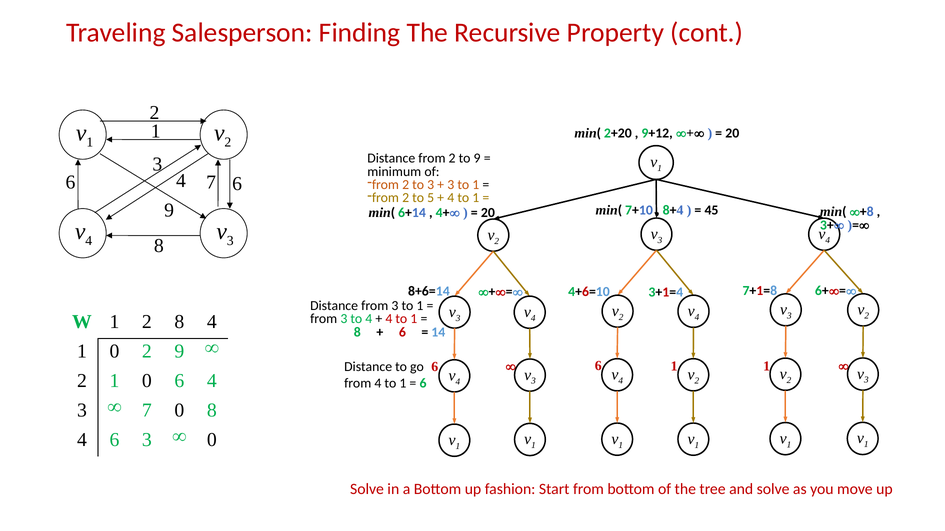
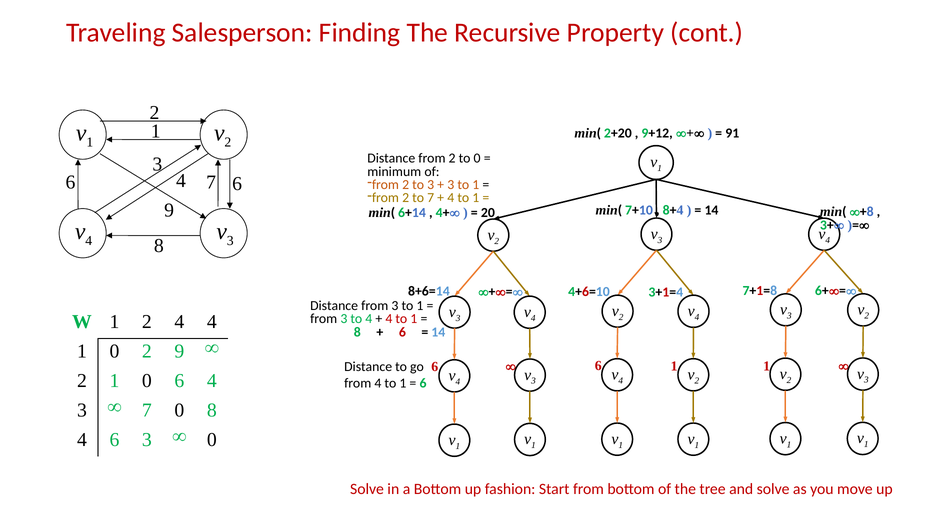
20 at (732, 133): 20 -> 91
to 9: 9 -> 0
to 5: 5 -> 7
45 at (711, 211): 45 -> 14
2 8: 8 -> 4
